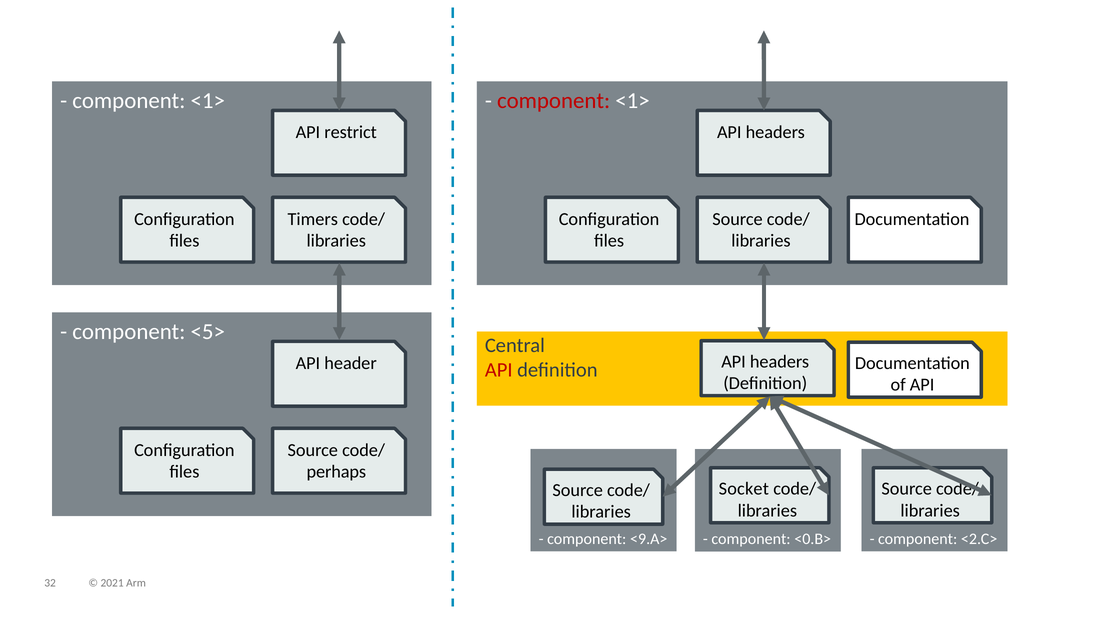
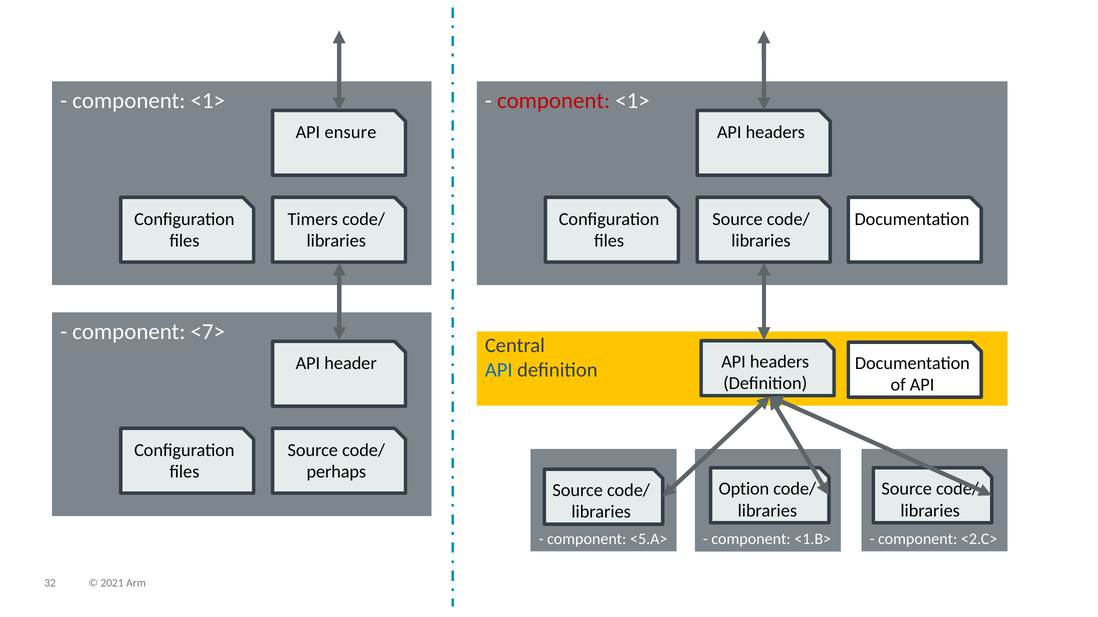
restrict: restrict -> ensure
<5>: <5> -> <7>
API at (499, 370) colour: red -> blue
Socket: Socket -> Option
<9.A>: <9.A> -> <5.A>
<0.B>: <0.B> -> <1.B>
